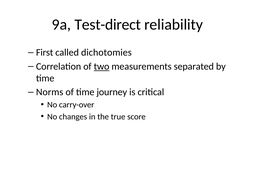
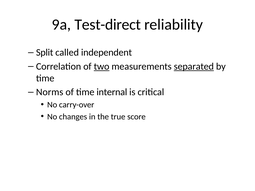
First: First -> Split
dichotomies: dichotomies -> independent
separated underline: none -> present
journey: journey -> internal
